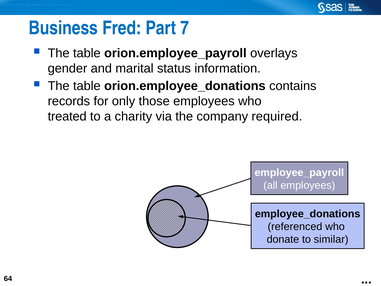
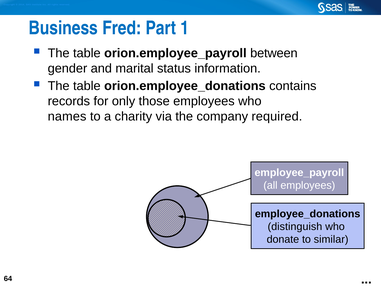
7: 7 -> 1
overlays: overlays -> between
treated: treated -> names
referenced: referenced -> distinguish
